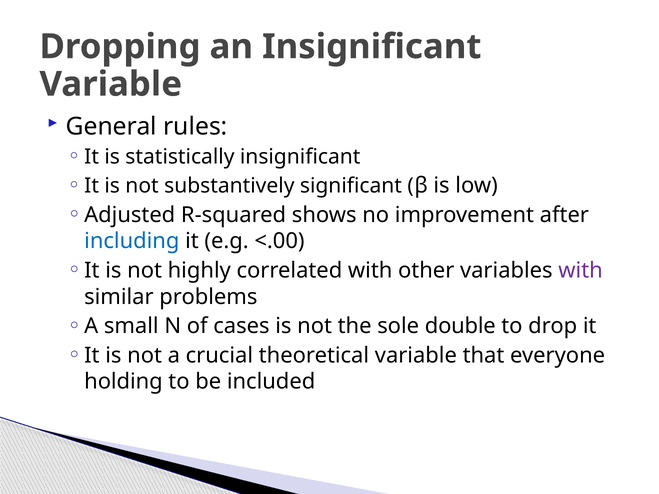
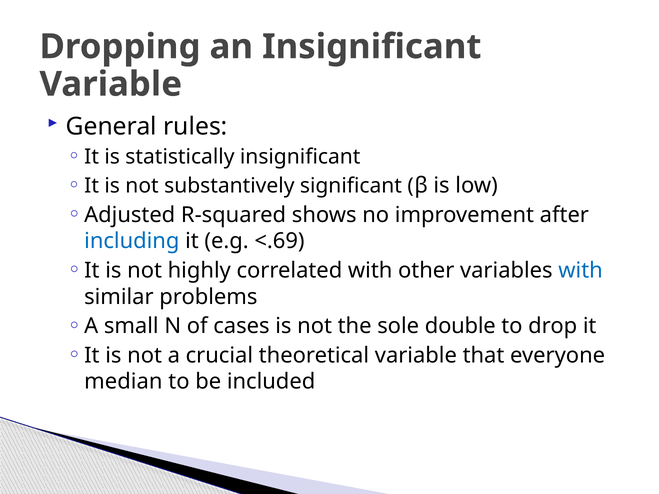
<.00: <.00 -> <.69
with at (581, 271) colour: purple -> blue
holding: holding -> median
